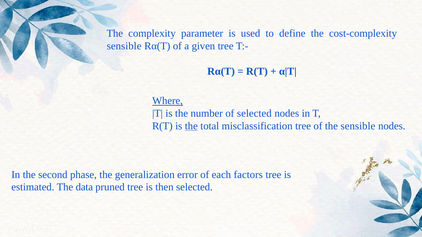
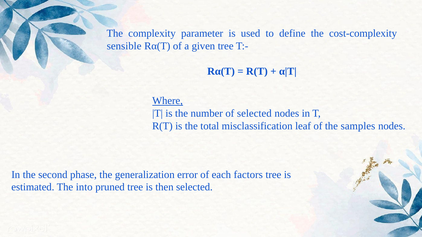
the at (191, 126) underline: present -> none
misclassification tree: tree -> leaf
the sensible: sensible -> samples
data: data -> into
